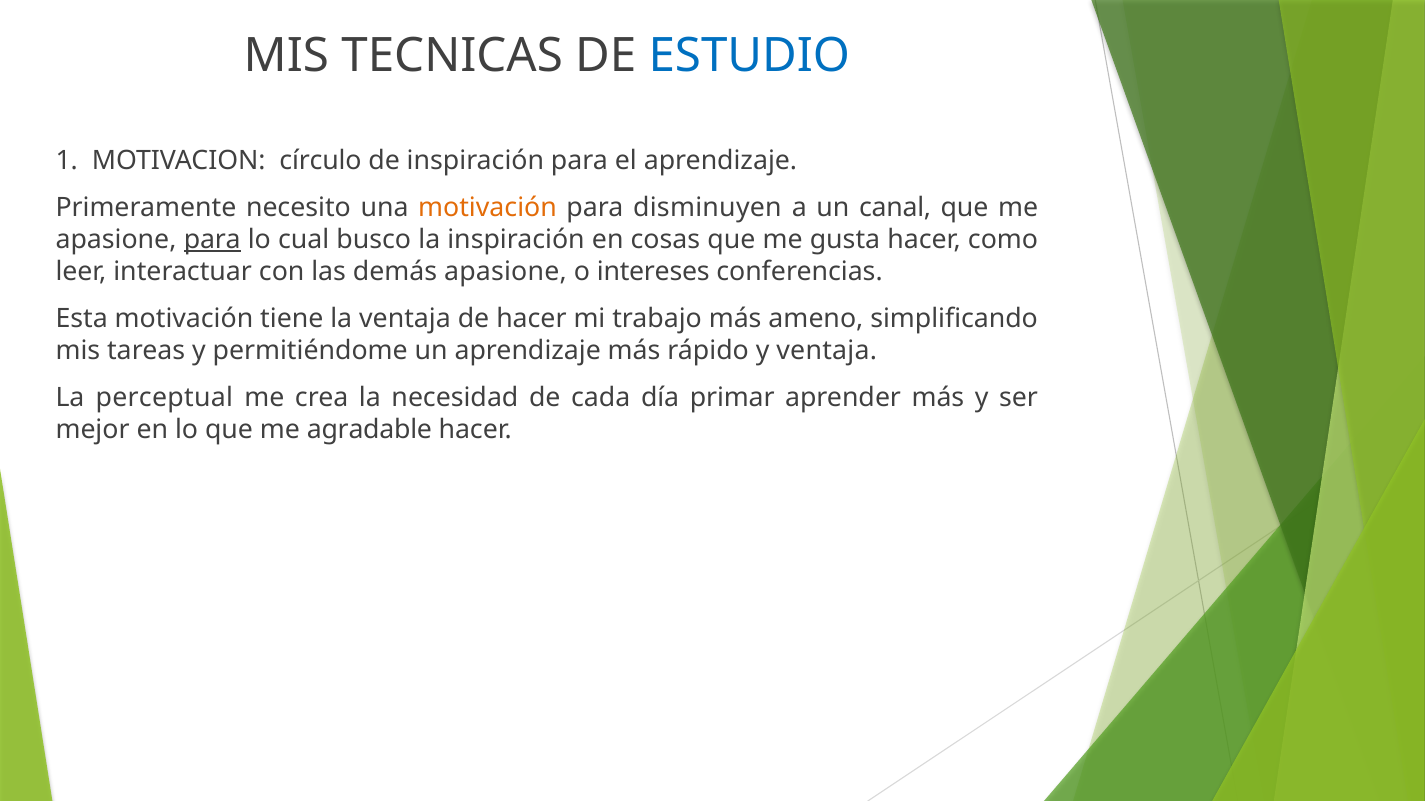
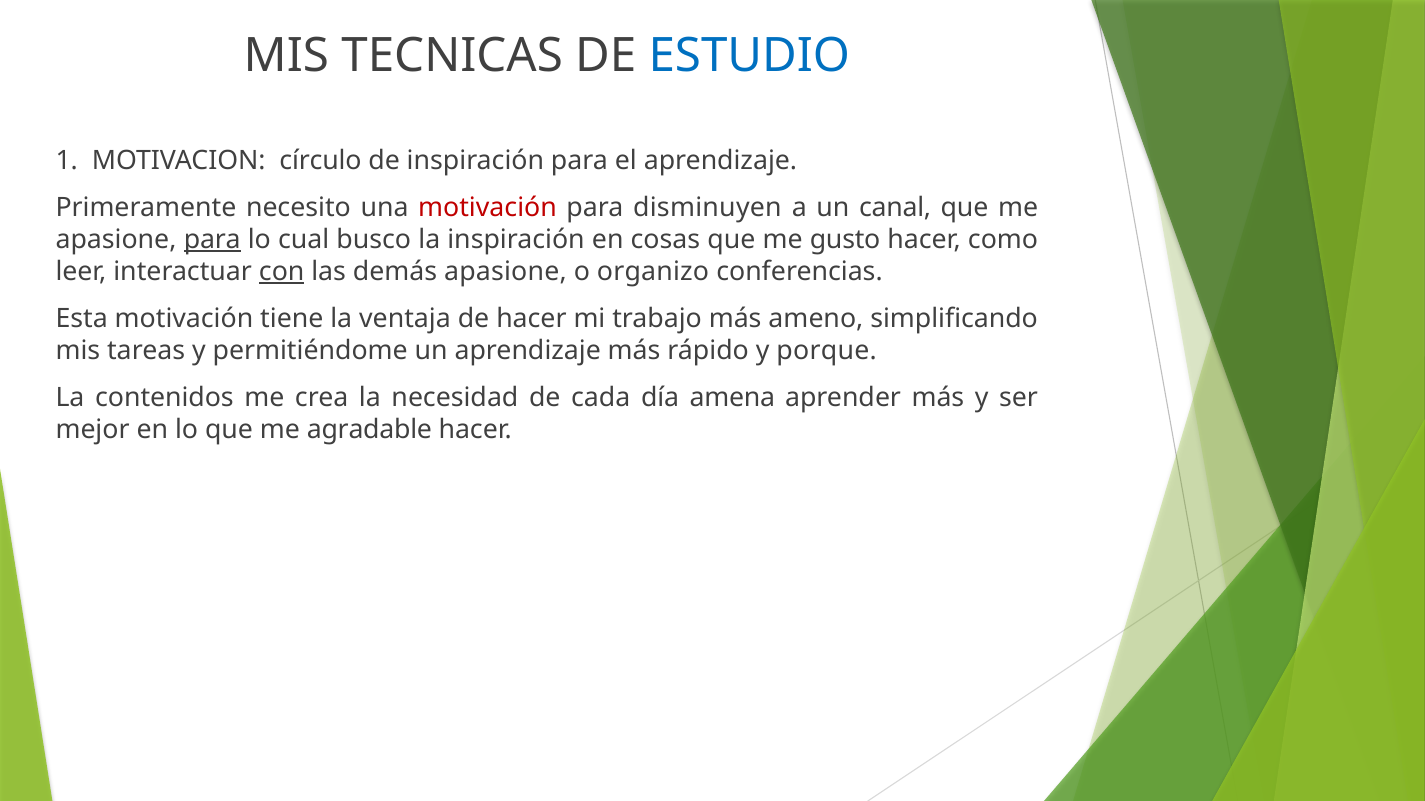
motivación at (488, 208) colour: orange -> red
gusta: gusta -> gusto
con underline: none -> present
intereses: intereses -> organizo
y ventaja: ventaja -> porque
perceptual: perceptual -> contenidos
primar: primar -> amena
